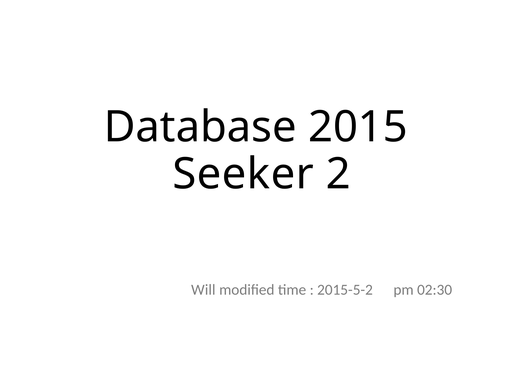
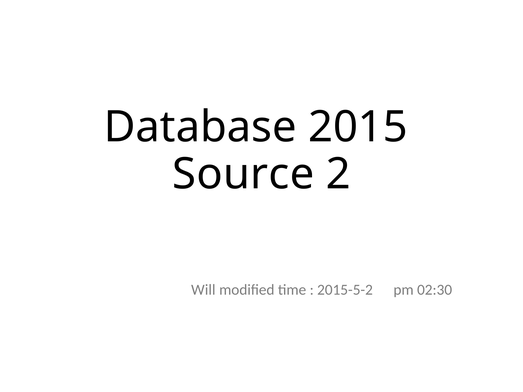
Seeker: Seeker -> Source
